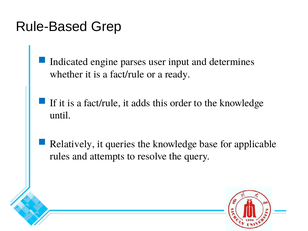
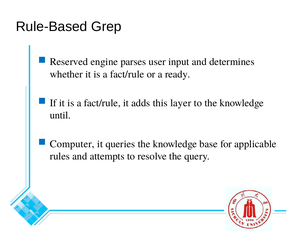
Indicated: Indicated -> Reserved
order: order -> layer
Relatively: Relatively -> Computer
